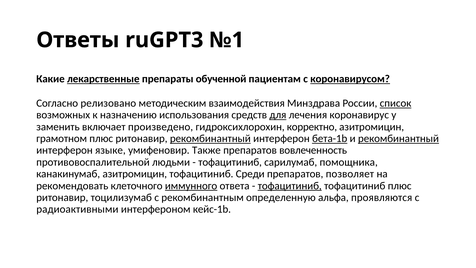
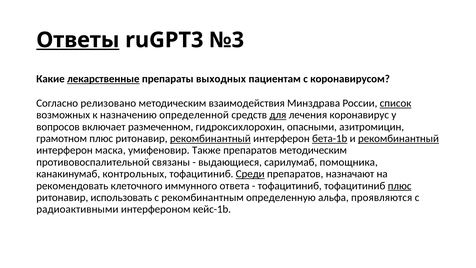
Ответы underline: none -> present
№1: №1 -> №3
обученной: обученной -> выходных
коронавирусом underline: present -> none
использования: использования -> определенной
заменить: заменить -> вопросов
произведено: произведено -> размеченном
корректно: корректно -> опасными
языке: языке -> маска
препаратов вовлеченность: вовлеченность -> методическим
людьми: людьми -> связаны
тофацитиниб at (230, 162): тофацитиниб -> выдающиеся
канакинумаб азитромицин: азитромицин -> контрольных
Среди underline: none -> present
позволяет: позволяет -> назначают
иммунного underline: present -> none
тофацитиниб at (290, 186) underline: present -> none
плюс at (400, 186) underline: none -> present
тоцилизумаб: тоцилизумаб -> использовать
